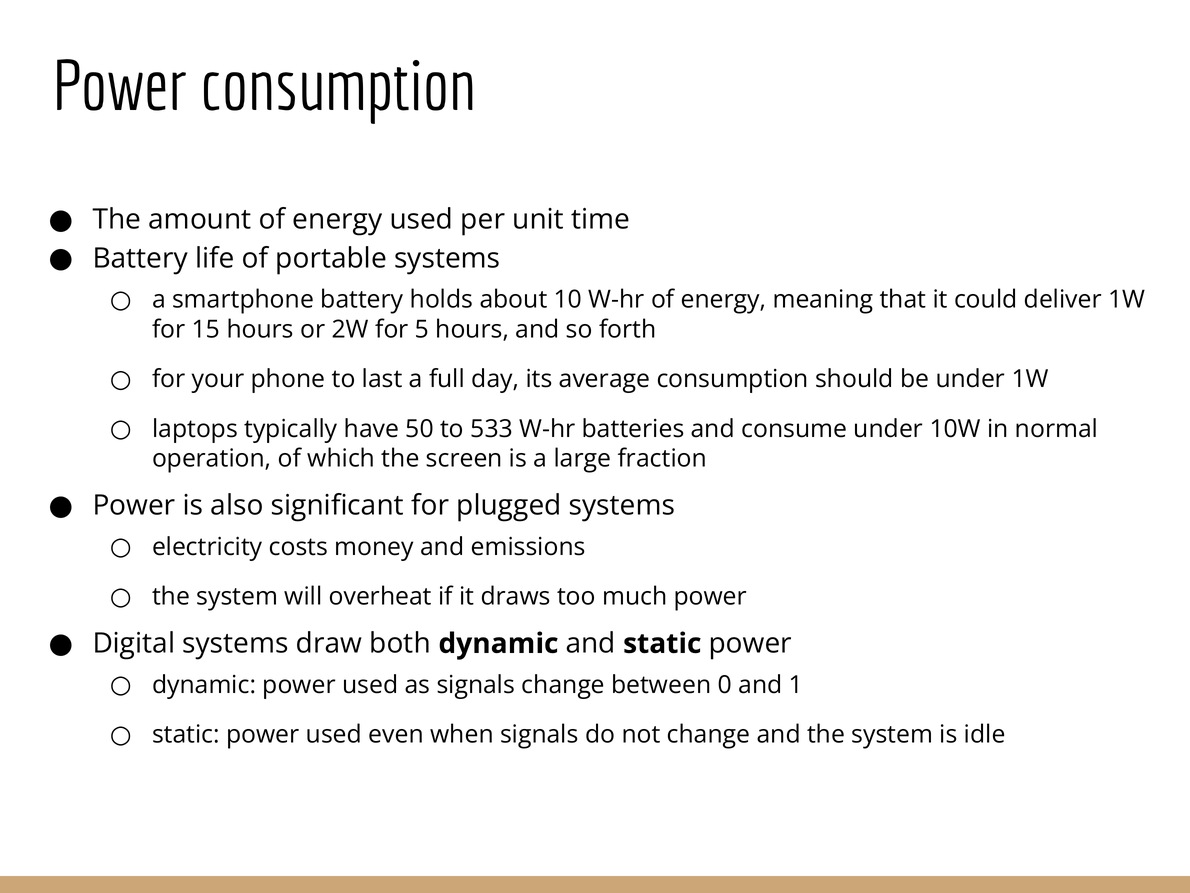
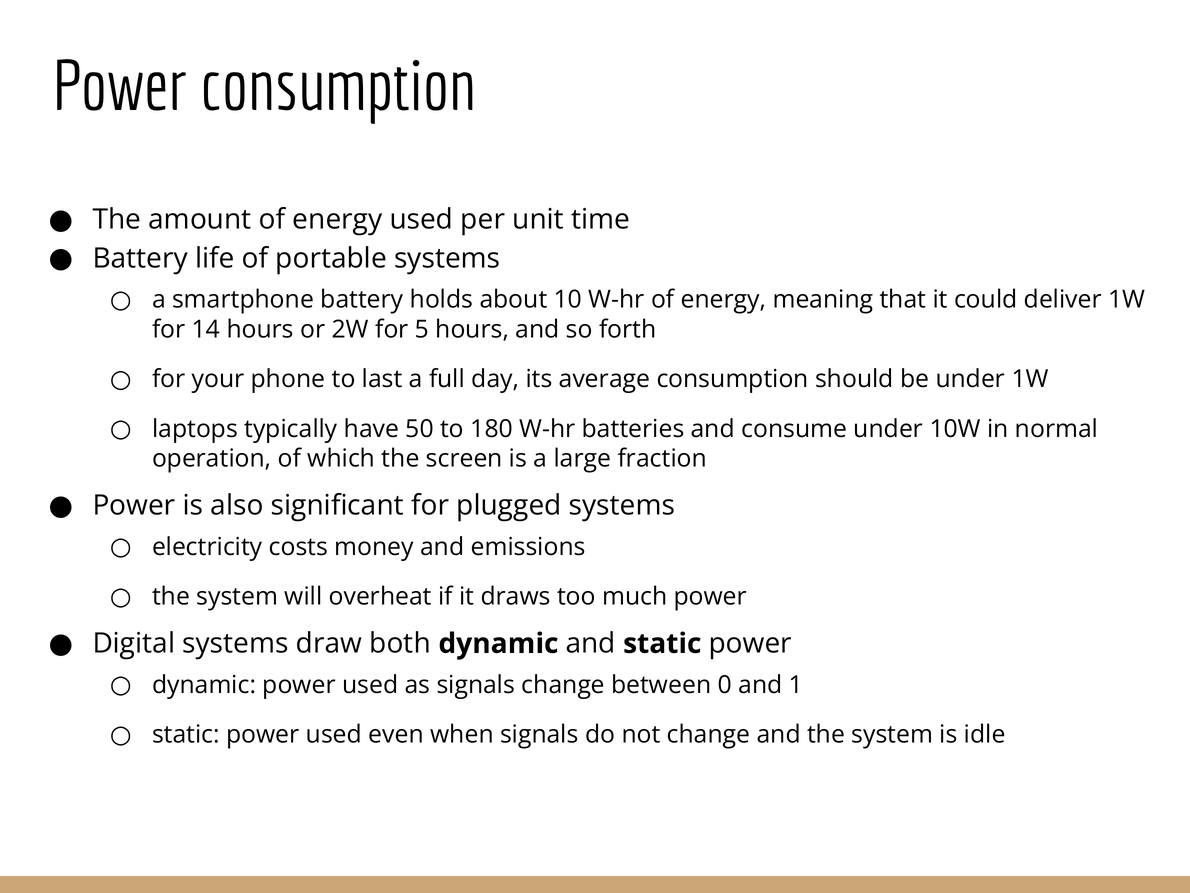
15: 15 -> 14
533: 533 -> 180
